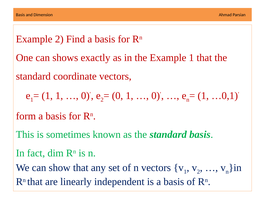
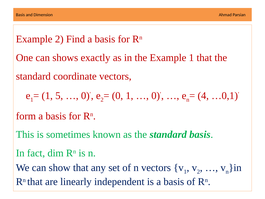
1 1: 1 -> 5
1 at (203, 96): 1 -> 4
